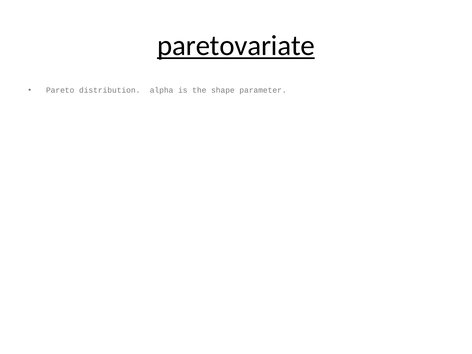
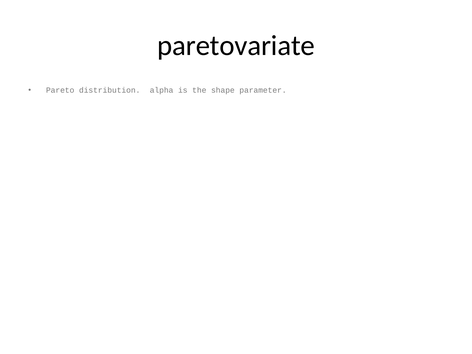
paretovariate underline: present -> none
